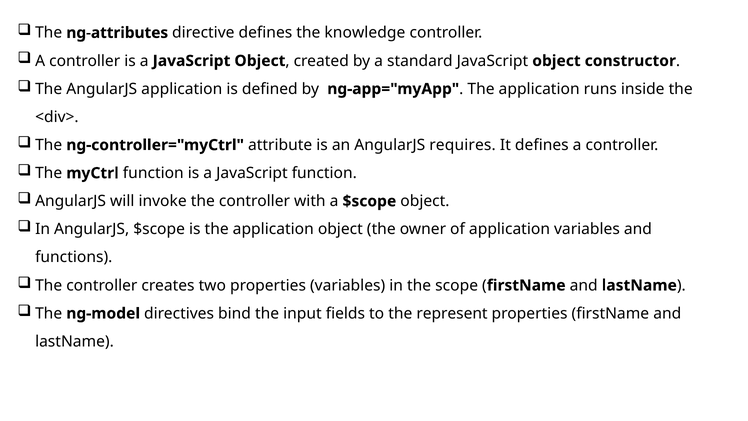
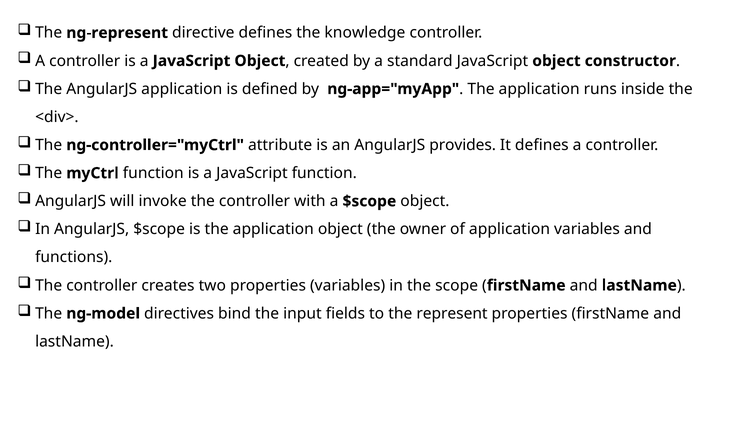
ng-attributes: ng-attributes -> ng-represent
requires: requires -> provides
